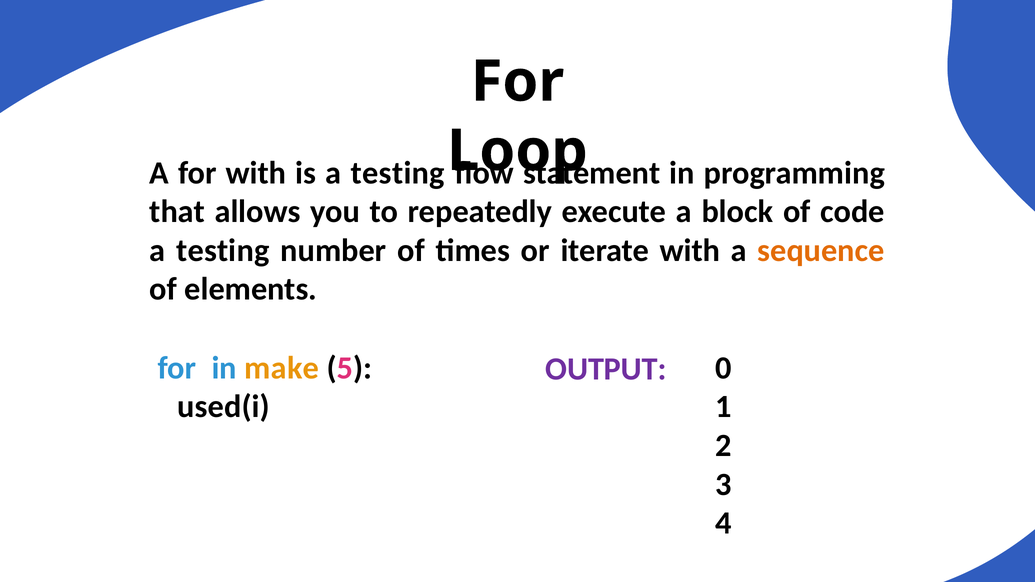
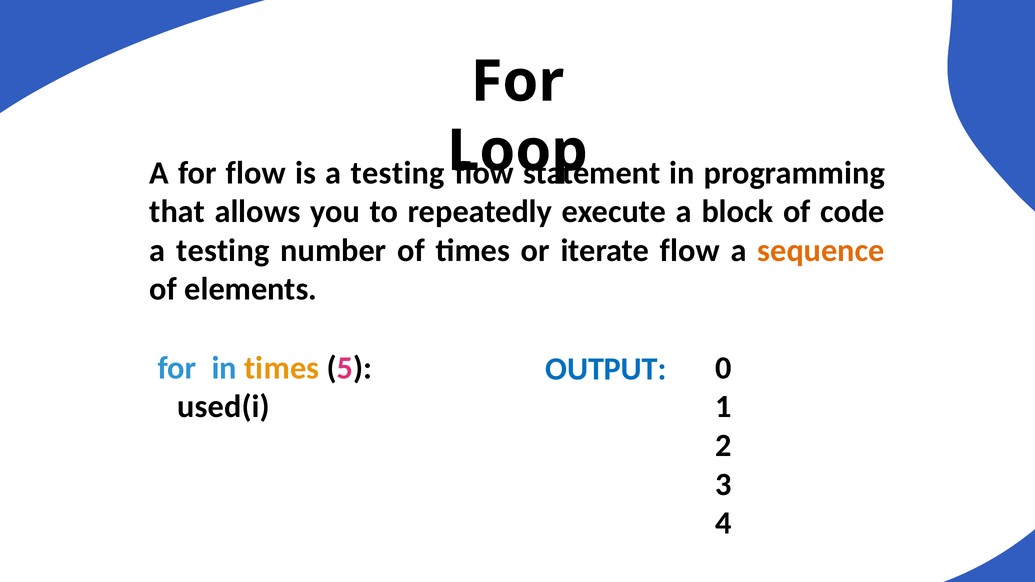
for with: with -> flow
iterate with: with -> flow
iin make: make -> times
OUTPUT colour: purple -> blue
